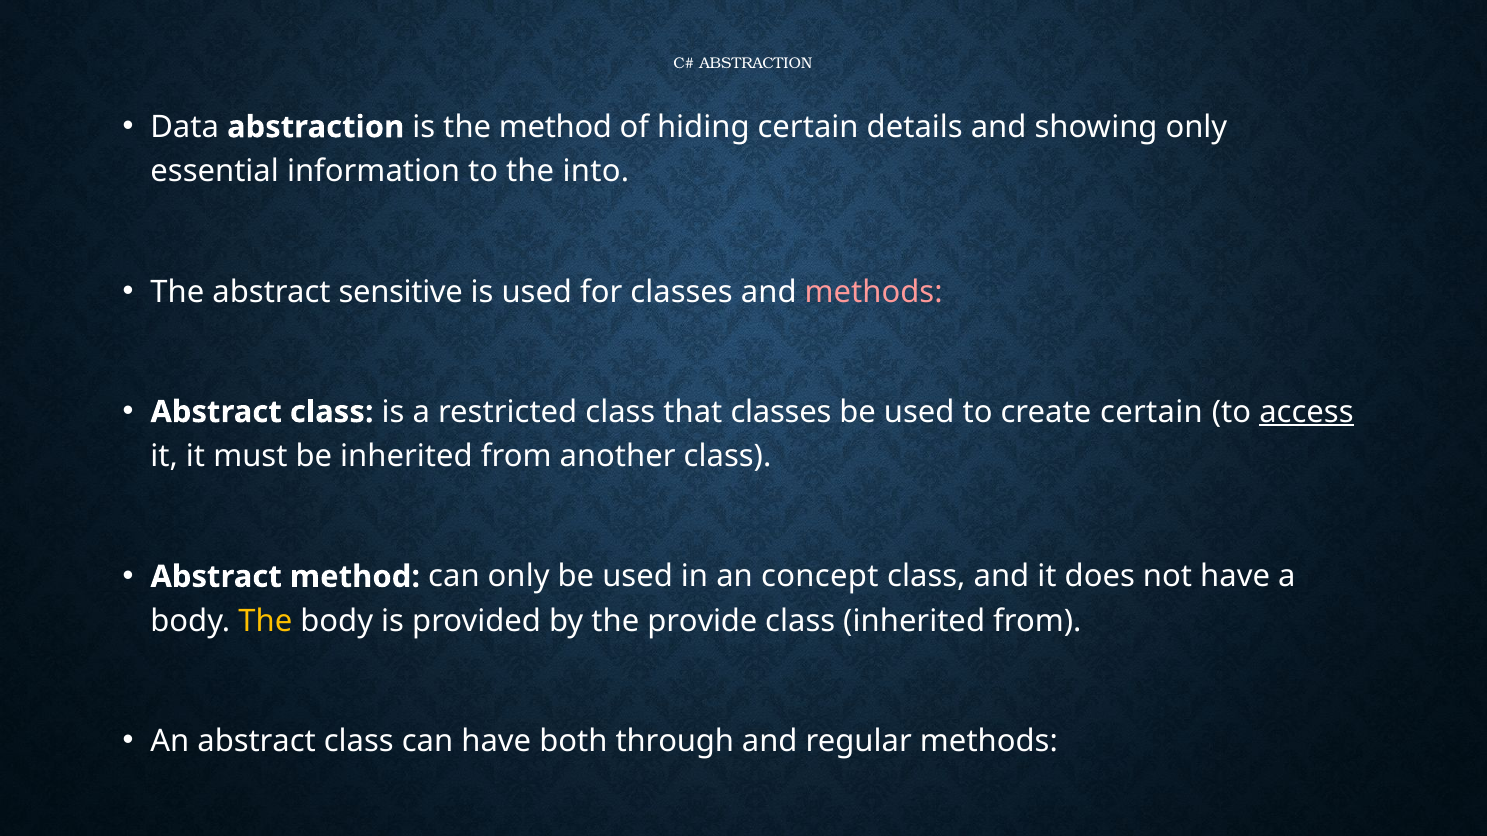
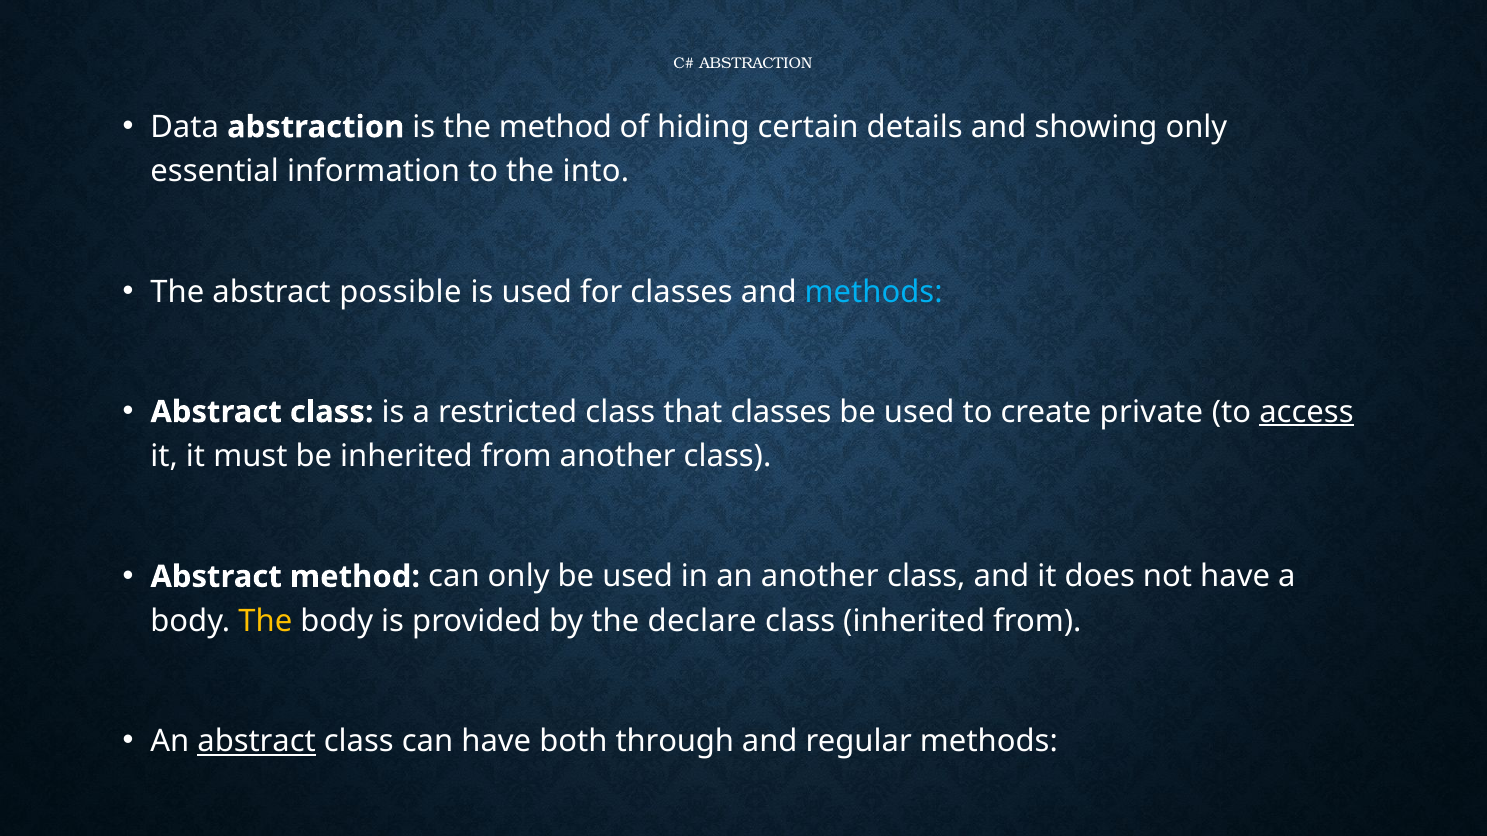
sensitive: sensitive -> possible
methods at (874, 292) colour: pink -> light blue
create certain: certain -> private
an concept: concept -> another
provide: provide -> declare
abstract at (257, 742) underline: none -> present
